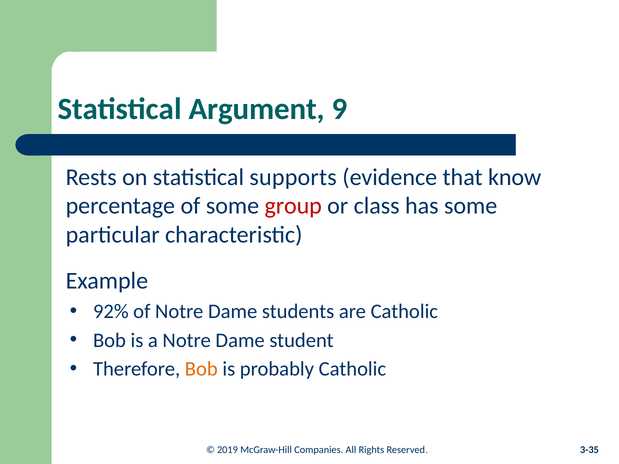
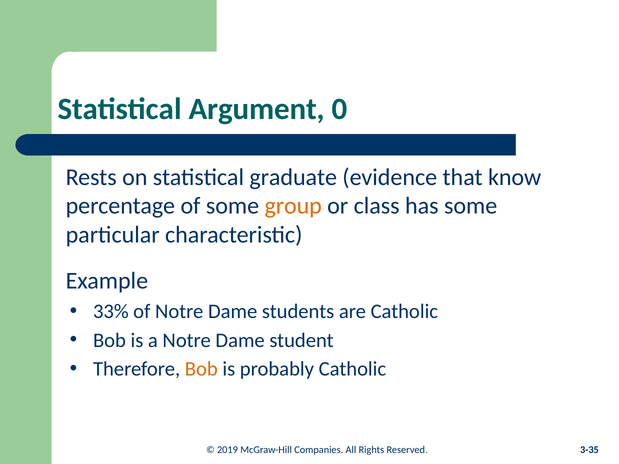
9: 9 -> 0
supports: supports -> graduate
group colour: red -> orange
92%: 92% -> 33%
